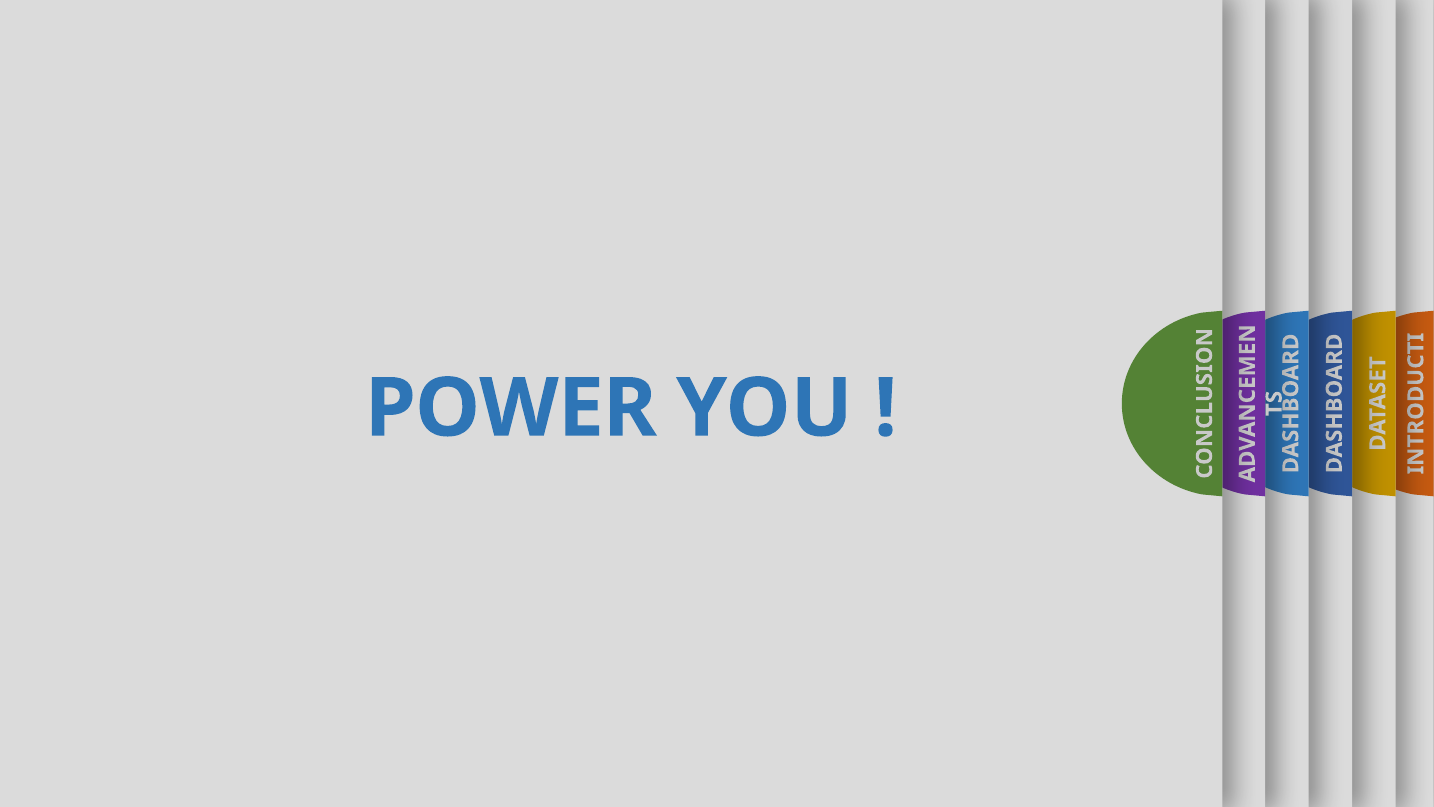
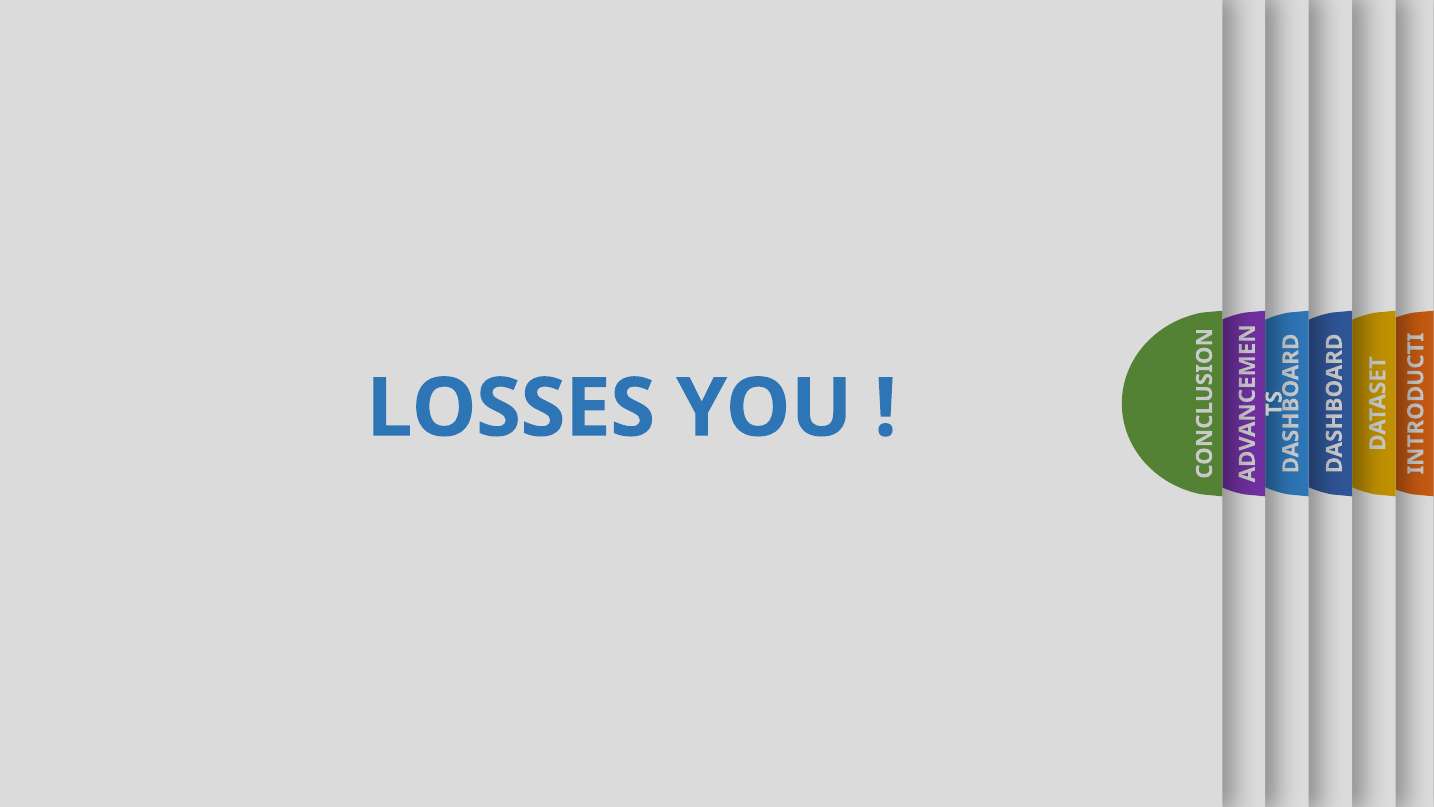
POWER: POWER -> LOSSES
